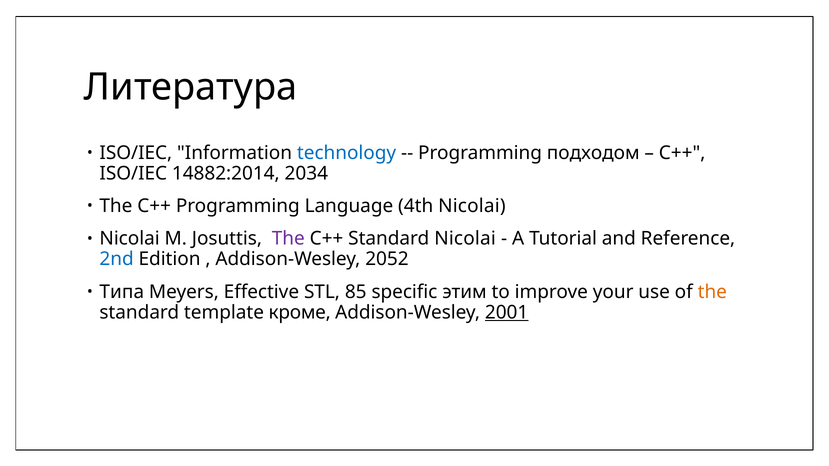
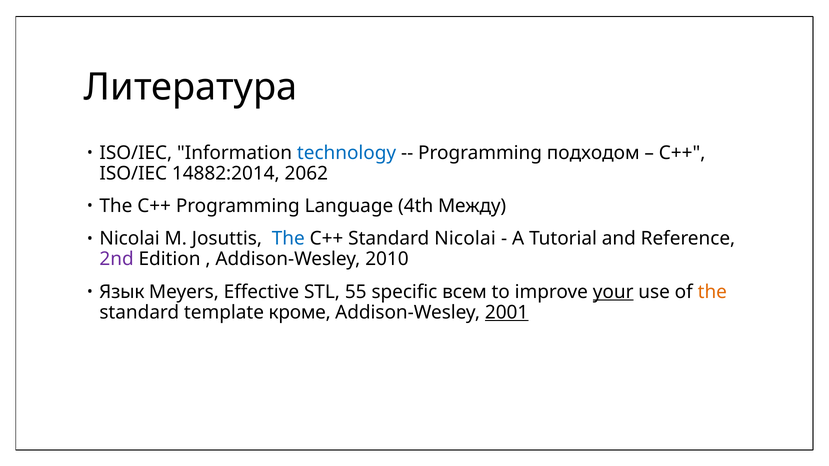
2034: 2034 -> 2062
4th Nicolai: Nicolai -> Между
The at (288, 239) colour: purple -> blue
2nd colour: blue -> purple
2052: 2052 -> 2010
Типа: Типа -> Язык
85: 85 -> 55
этим: этим -> всем
your underline: none -> present
